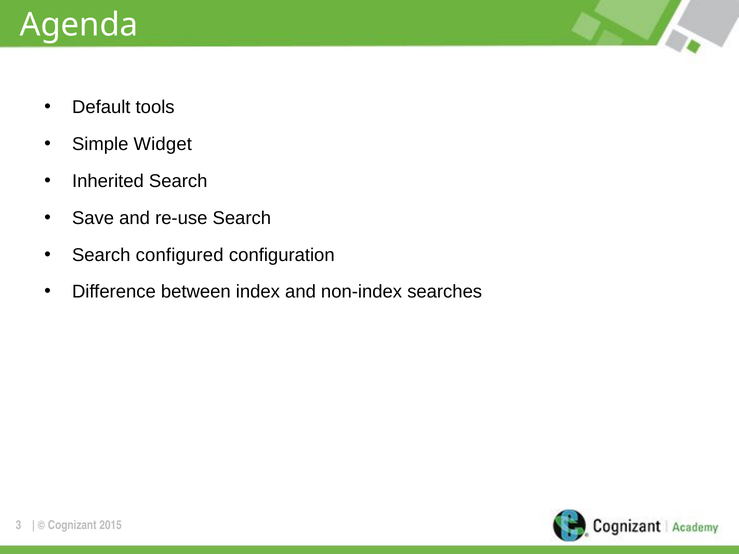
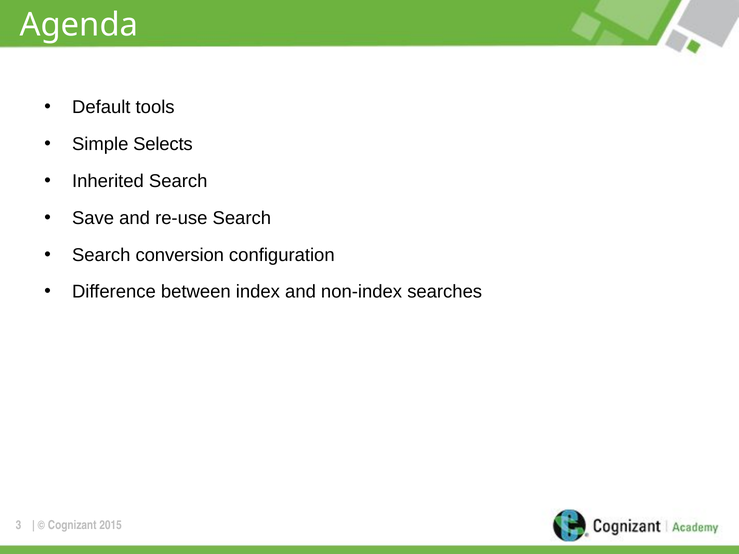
Widget: Widget -> Selects
configured: configured -> conversion
